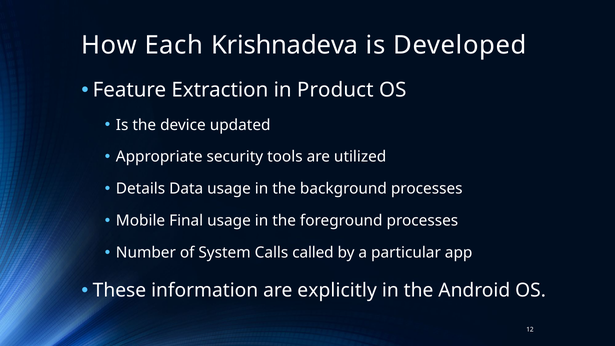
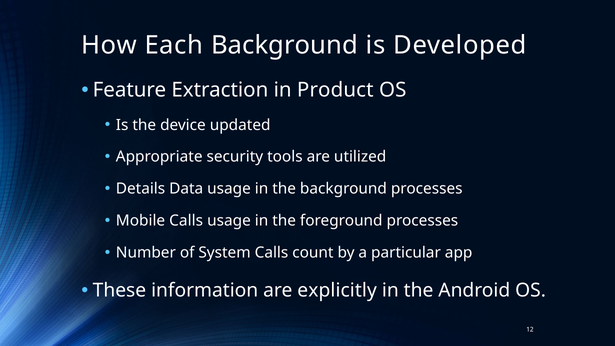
Each Krishnadeva: Krishnadeva -> Background
Mobile Final: Final -> Calls
called: called -> count
